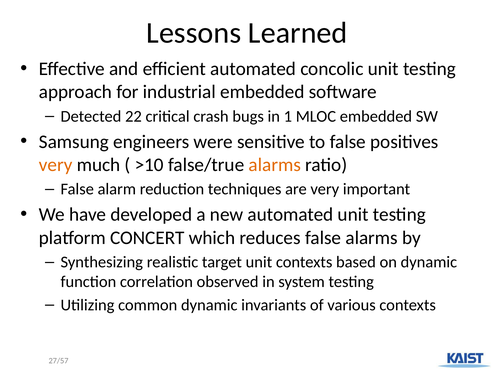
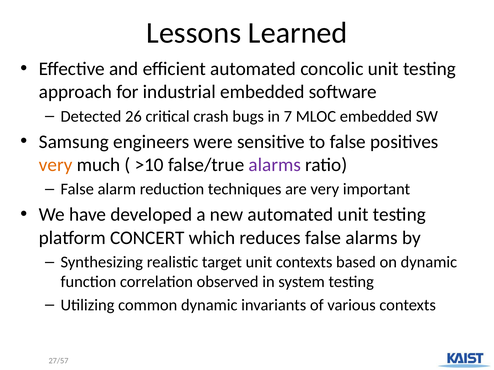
22: 22 -> 26
1: 1 -> 7
alarms at (275, 165) colour: orange -> purple
